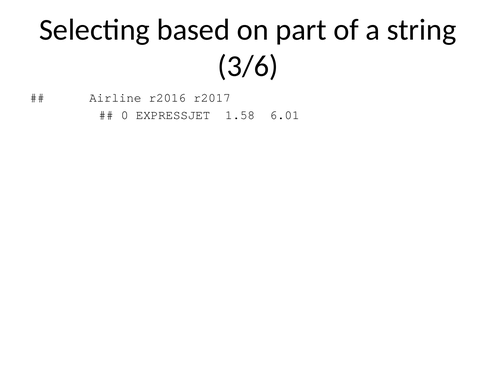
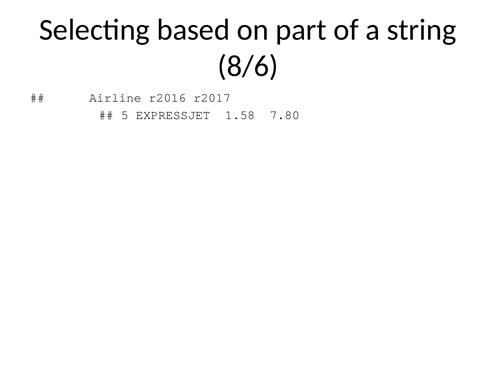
3/6: 3/6 -> 8/6
0: 0 -> 5
6.01: 6.01 -> 7.80
